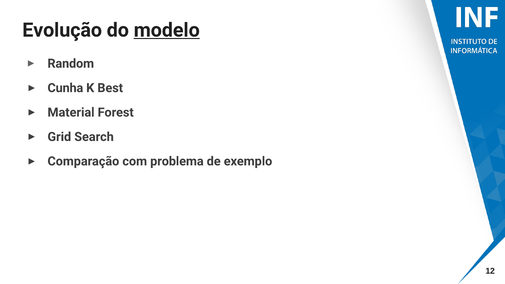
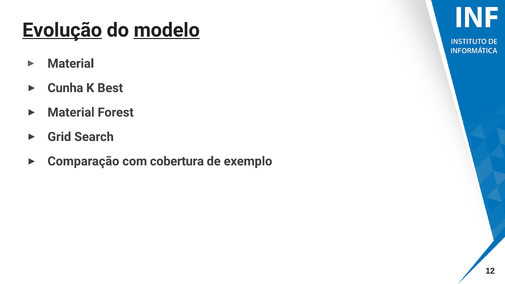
Evolução underline: none -> present
Random at (71, 64): Random -> Material
problema: problema -> cobertura
